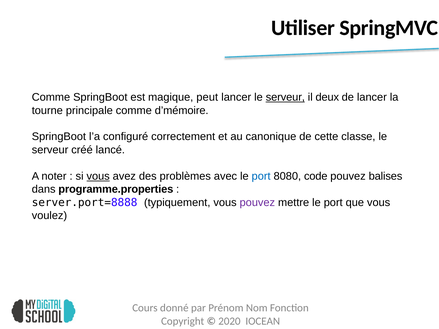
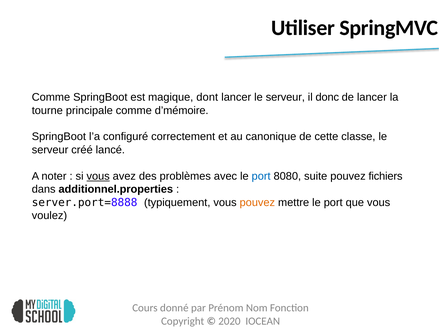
peut: peut -> dont
serveur at (285, 97) underline: present -> none
deux: deux -> donc
code: code -> suite
balises: balises -> fichiers
programme.properties: programme.properties -> additionnel.properties
pouvez at (257, 203) colour: purple -> orange
